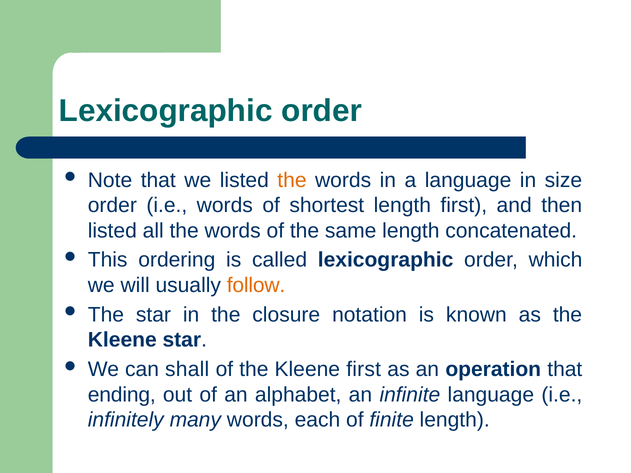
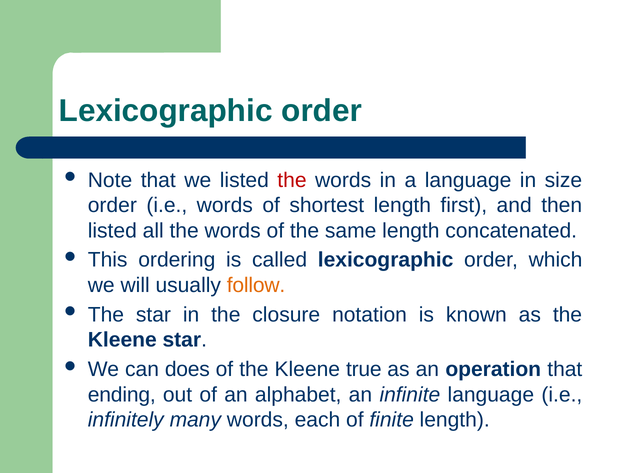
the at (292, 180) colour: orange -> red
shall: shall -> does
Kleene first: first -> true
